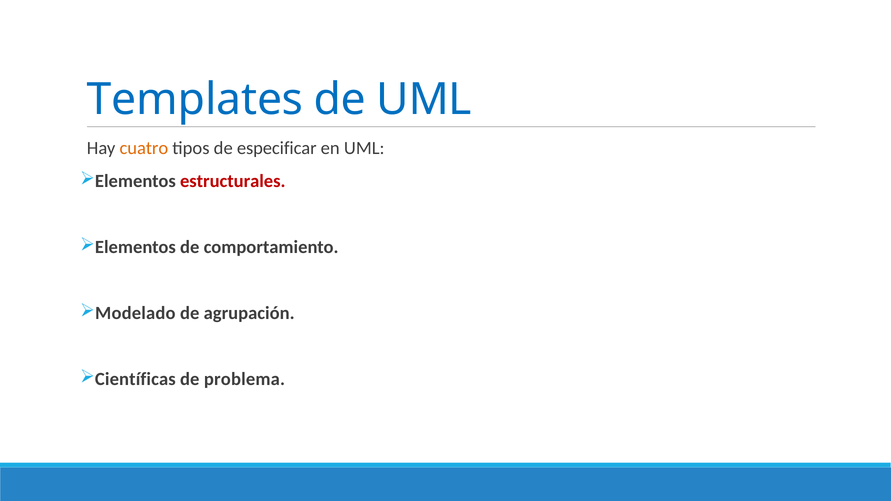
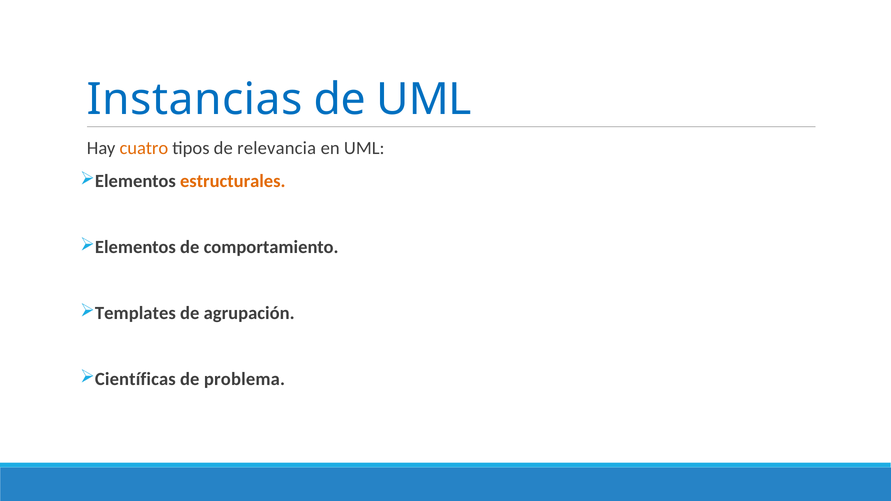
Templates: Templates -> Instancias
especificar: especificar -> relevancia
estructurales colour: red -> orange
Modelado: Modelado -> Templates
